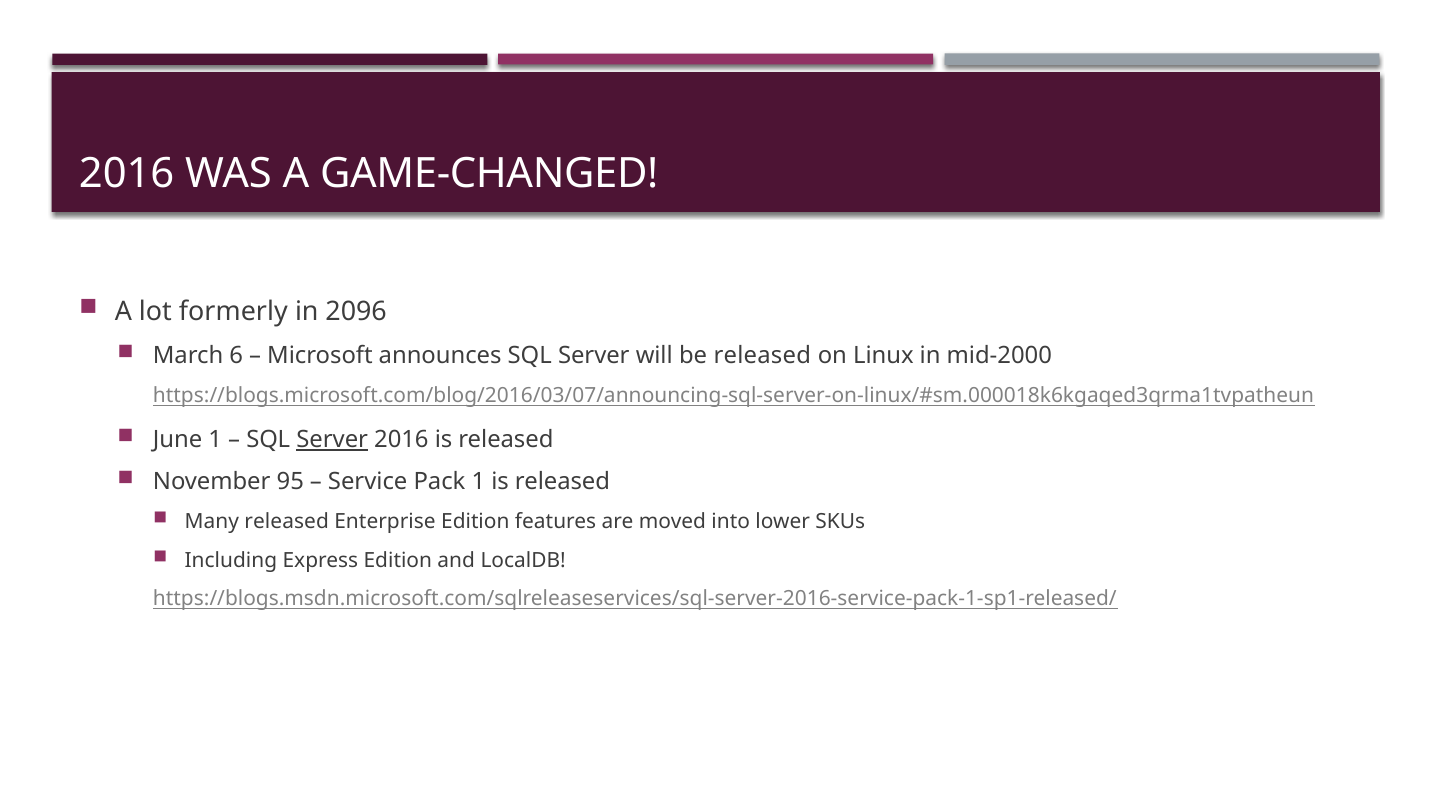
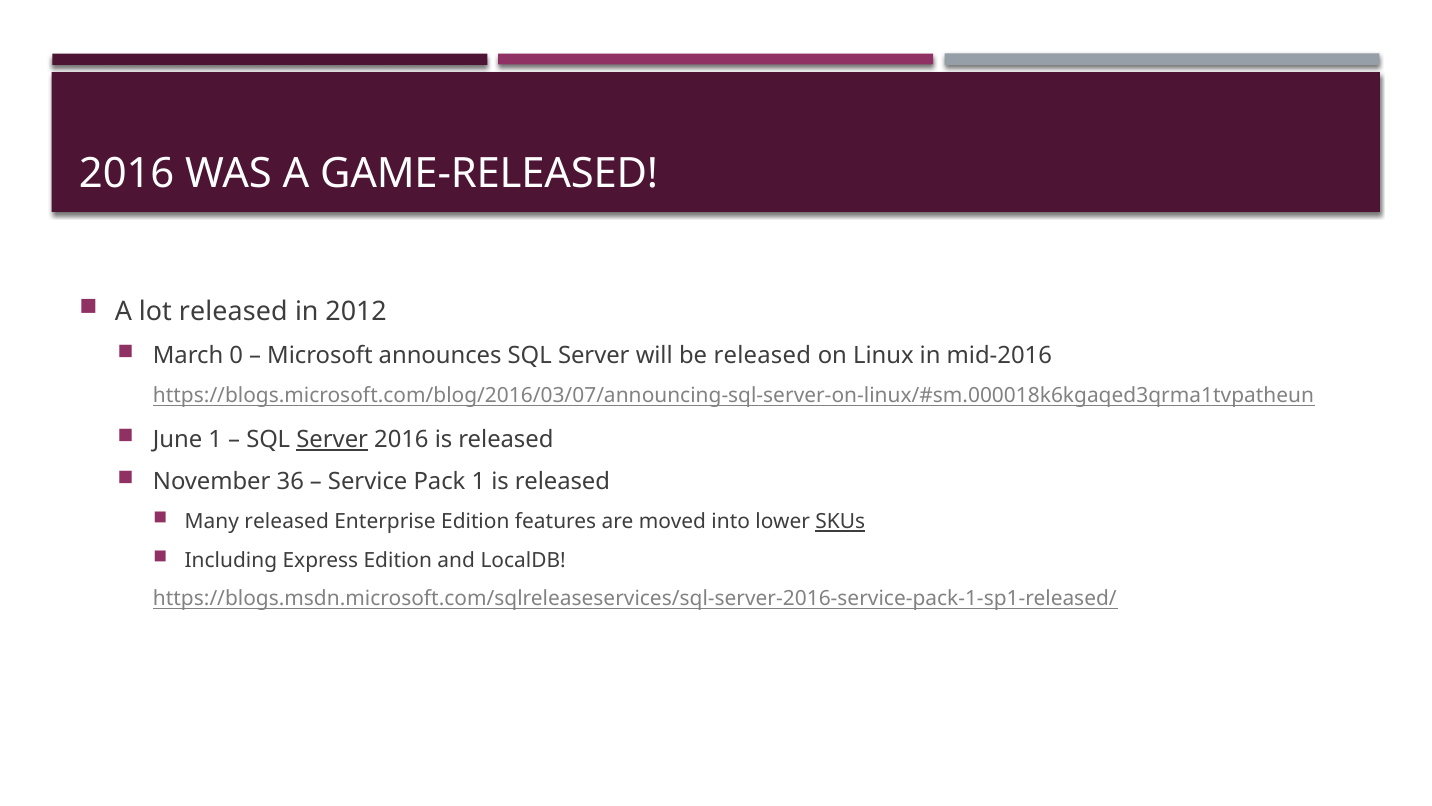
GAME-CHANGED: GAME-CHANGED -> GAME-RELEASED
lot formerly: formerly -> released
2096: 2096 -> 2012
6: 6 -> 0
mid-2000: mid-2000 -> mid-2016
95: 95 -> 36
SKUs underline: none -> present
